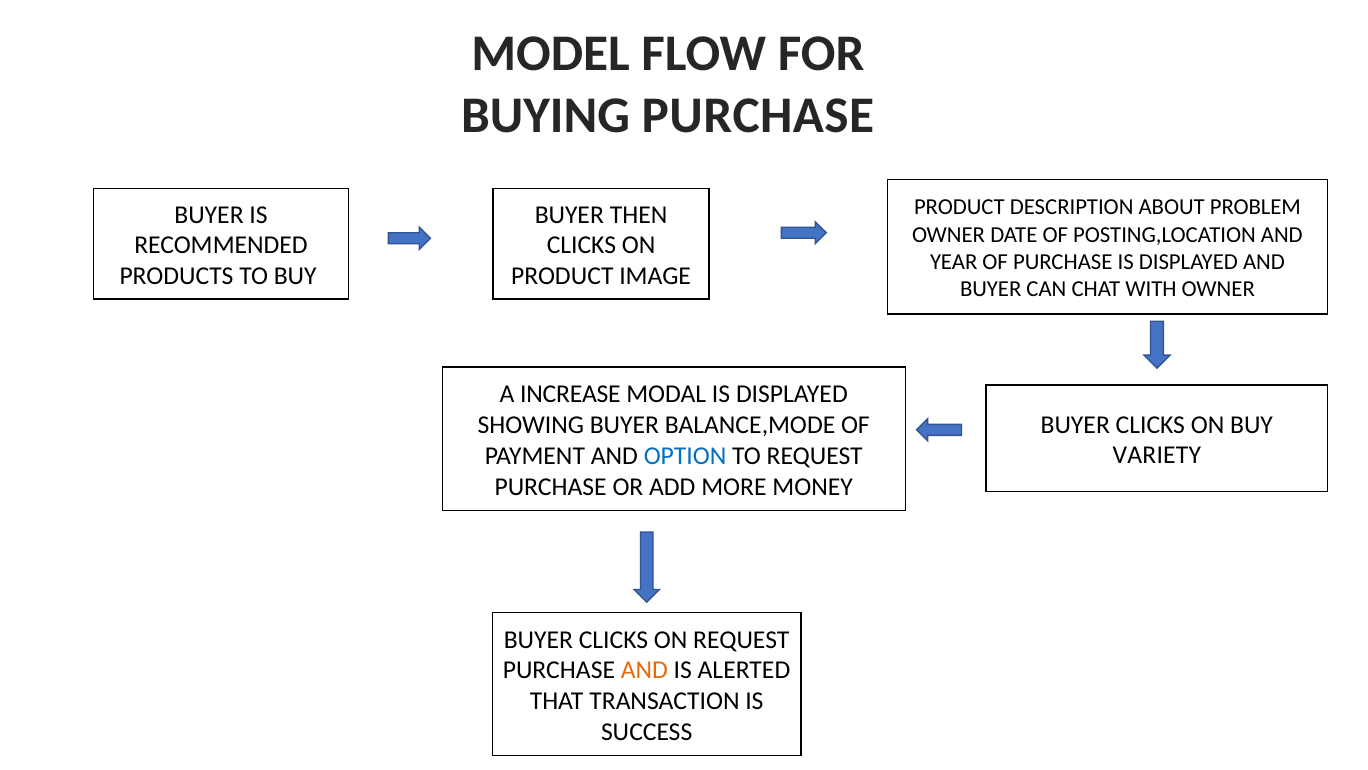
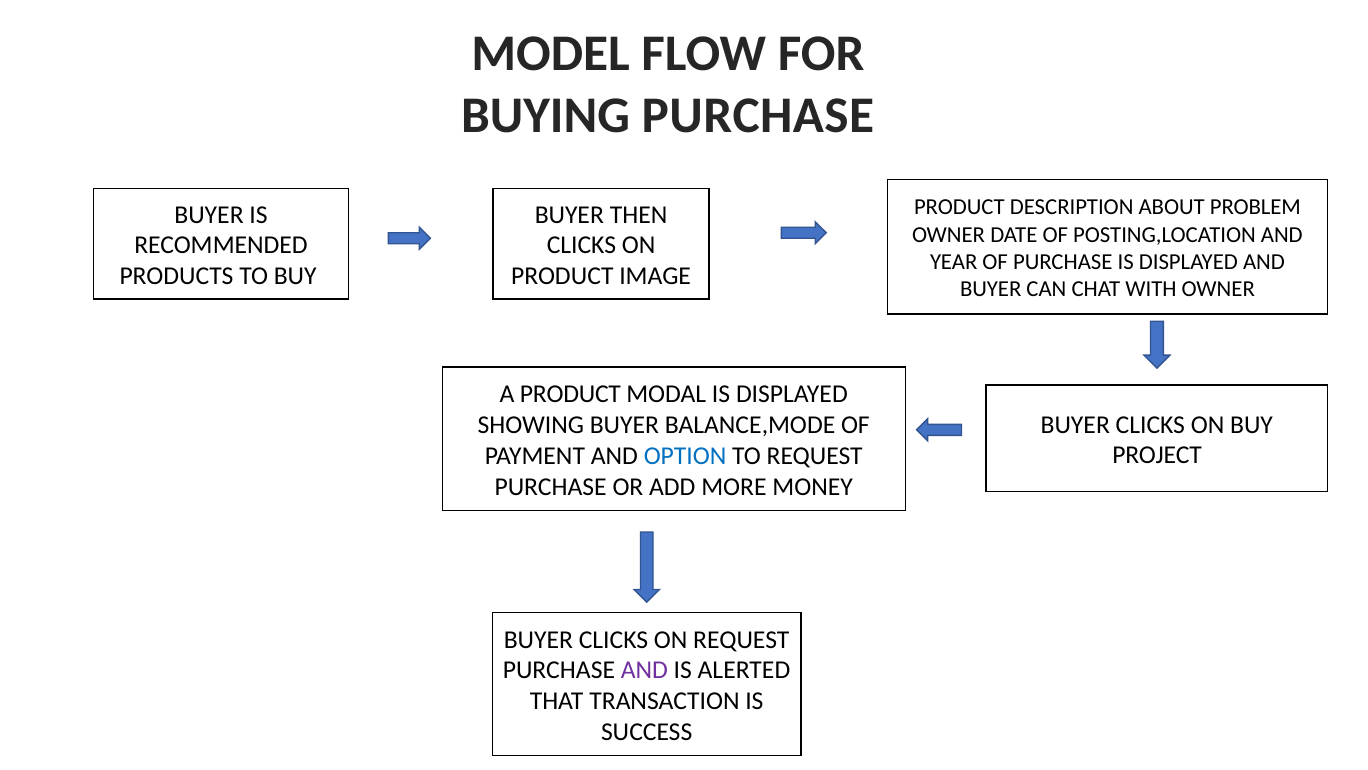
A INCREASE: INCREASE -> PRODUCT
VARIETY: VARIETY -> PROJECT
AND at (644, 670) colour: orange -> purple
